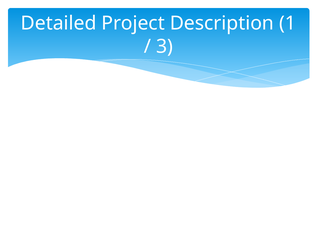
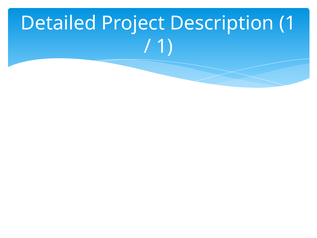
3 at (165, 46): 3 -> 1
